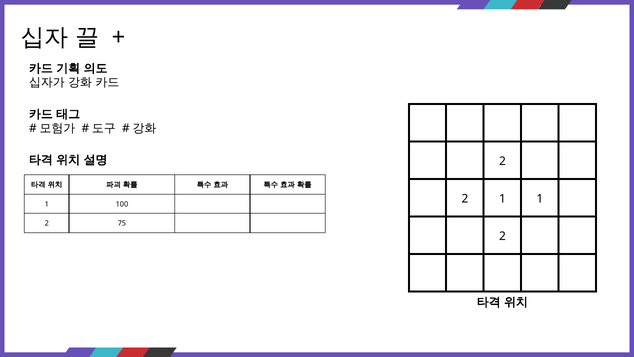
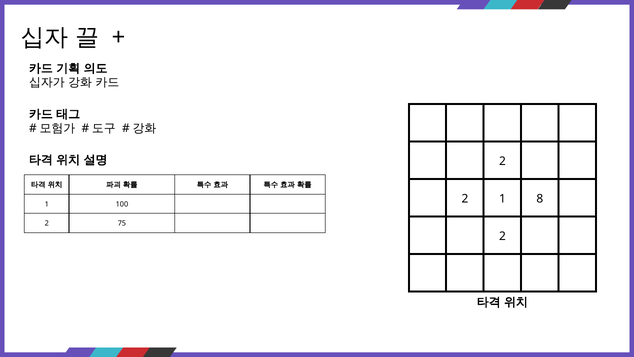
1 1: 1 -> 8
